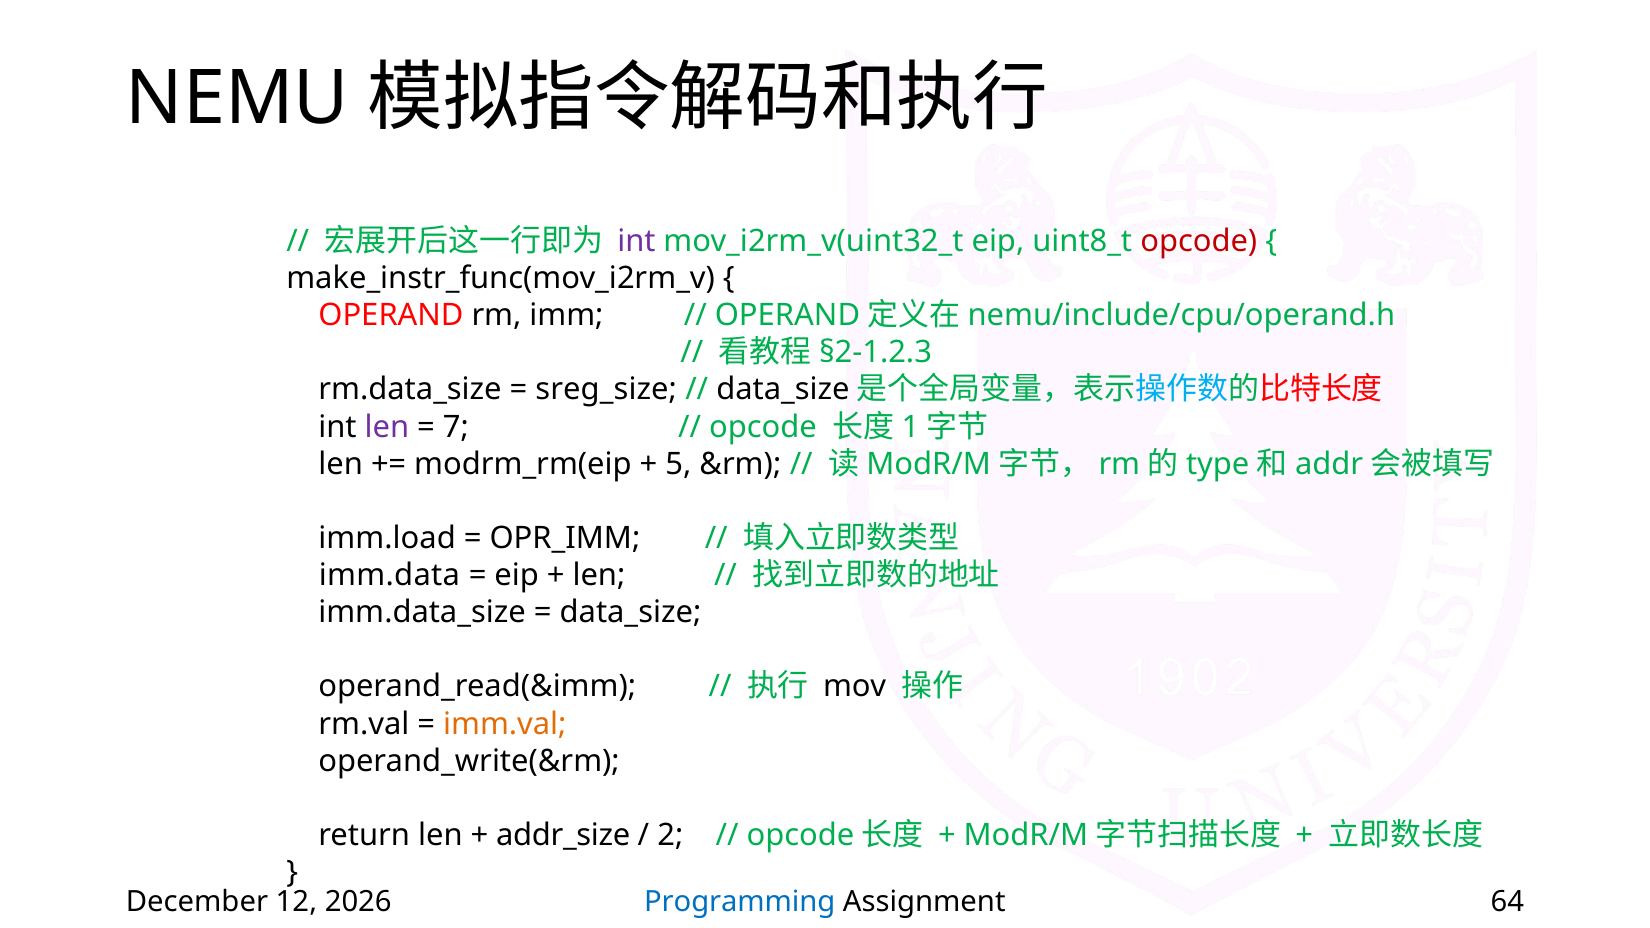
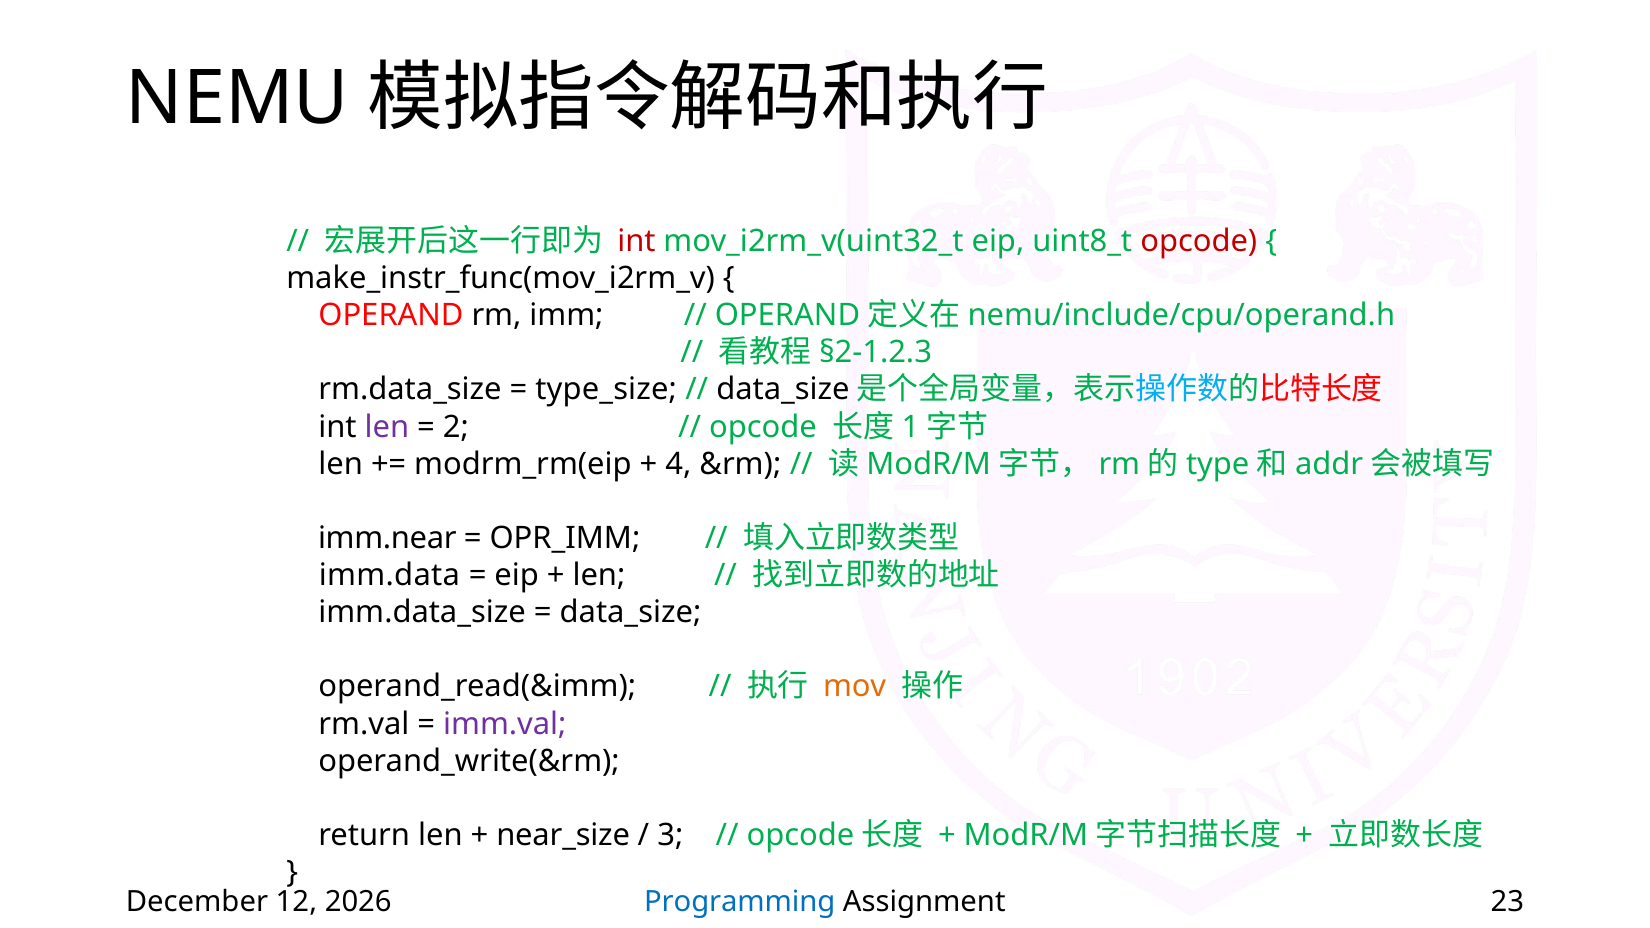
int at (636, 241) colour: purple -> red
sreg_size: sreg_size -> type_size
7: 7 -> 2
5: 5 -> 4
imm.load: imm.load -> imm.near
mov colour: black -> orange
imm.val colour: orange -> purple
addr_size: addr_size -> near_size
2: 2 -> 3
64: 64 -> 23
